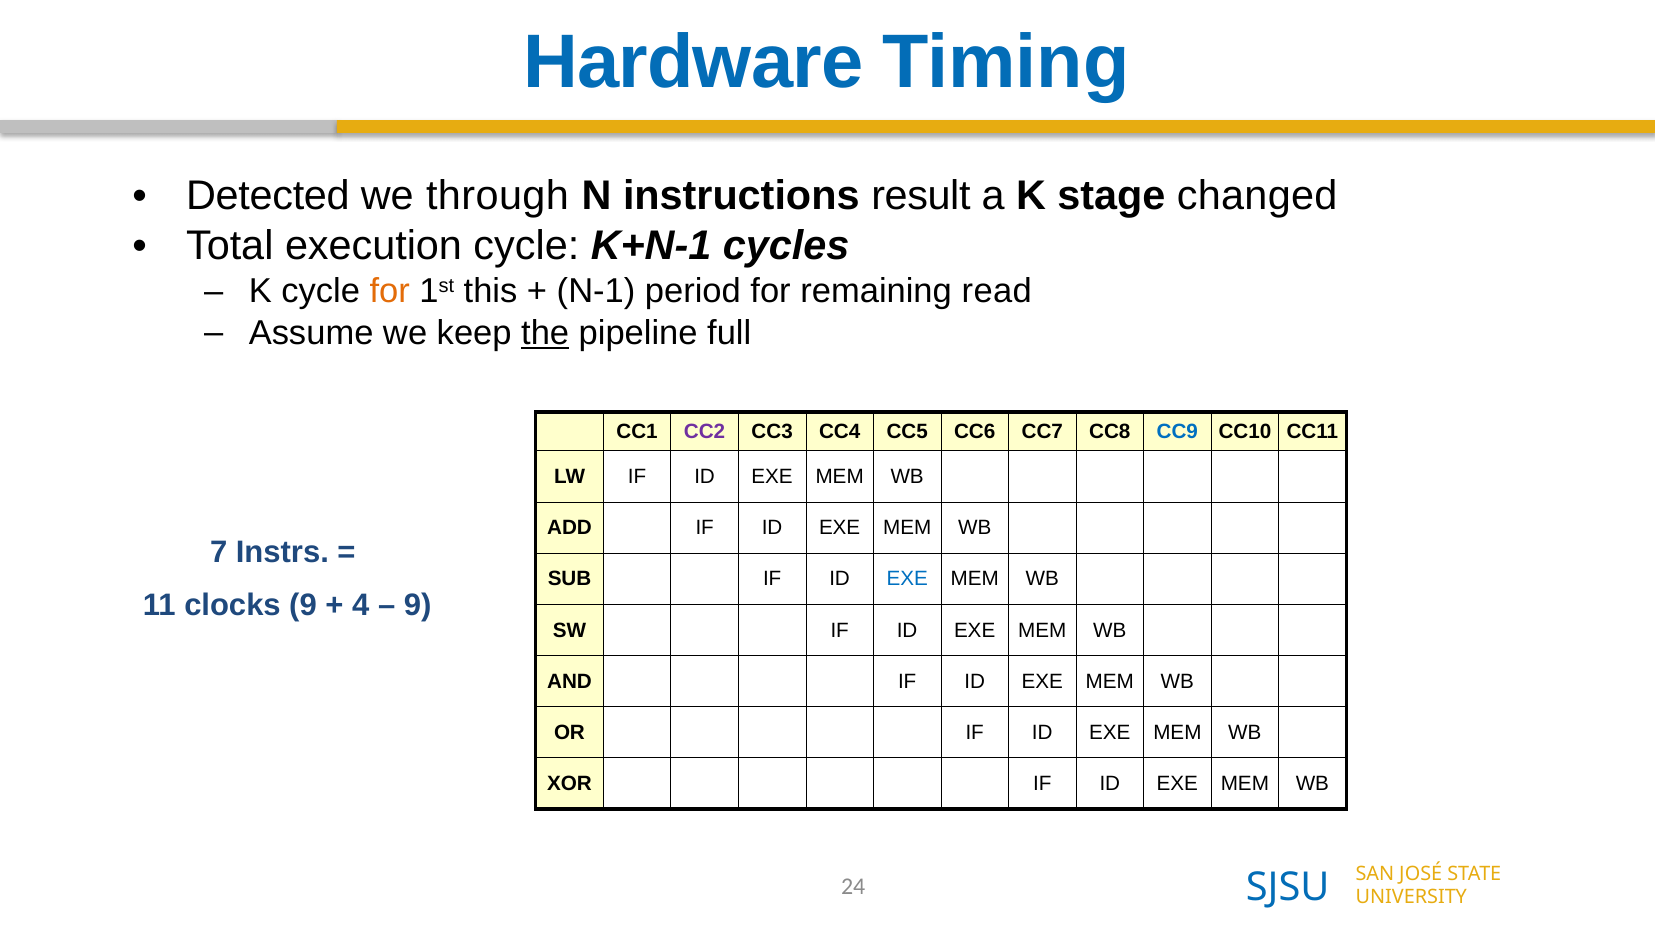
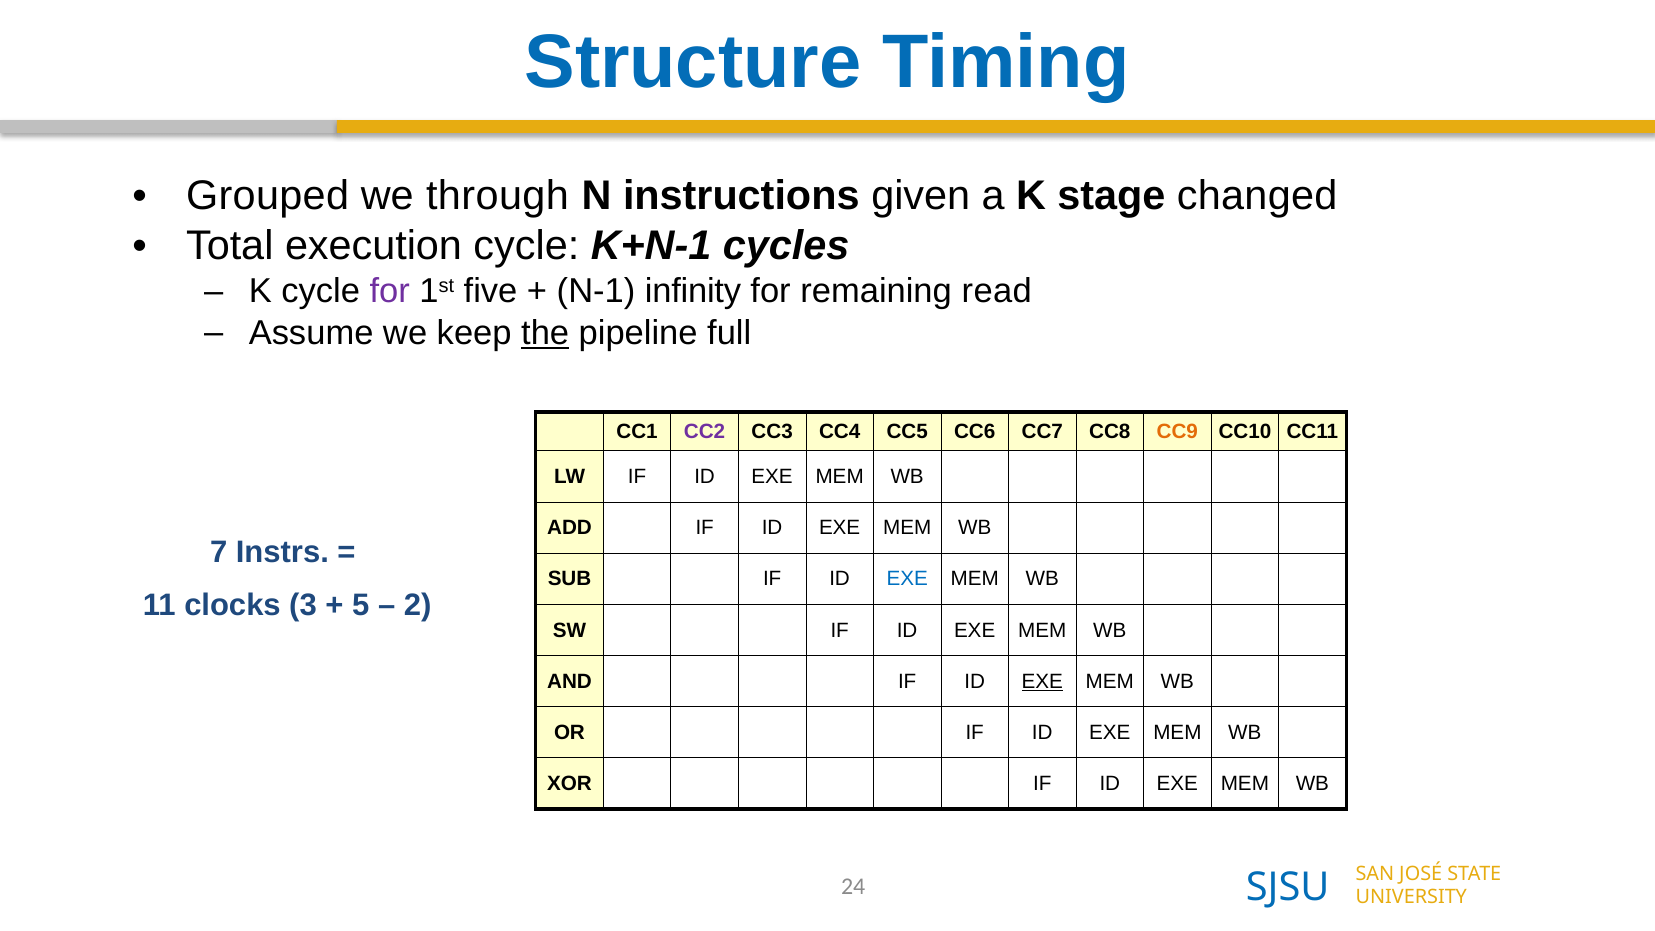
Hardware: Hardware -> Structure
Detected: Detected -> Grouped
result: result -> given
for at (390, 291) colour: orange -> purple
this: this -> five
period: period -> infinity
CC9 colour: blue -> orange
clocks 9: 9 -> 3
4: 4 -> 5
9 at (418, 605): 9 -> 2
EXE at (1042, 681) underline: none -> present
